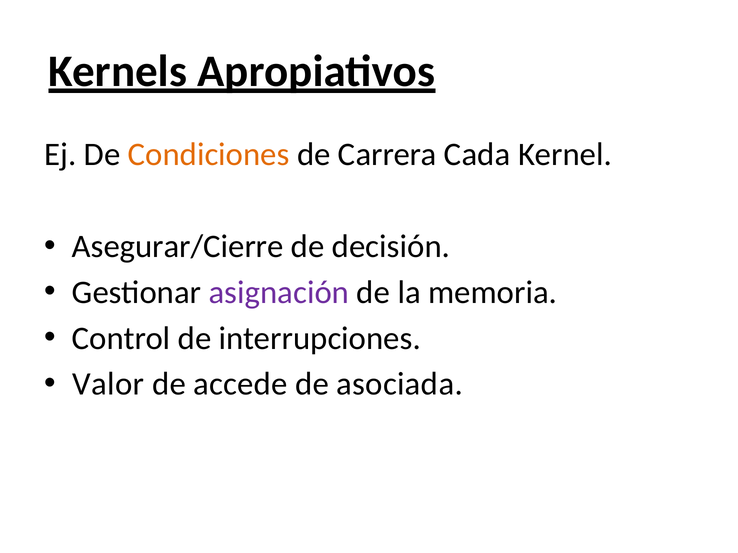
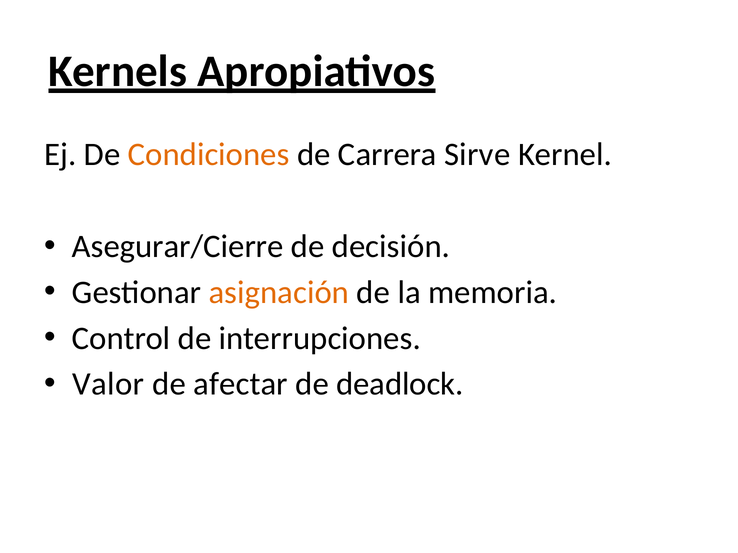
Cada: Cada -> Sirve
asignación colour: purple -> orange
accede: accede -> afectar
asociada: asociada -> deadlock
